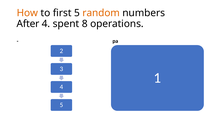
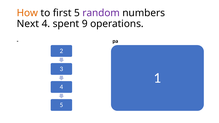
random colour: orange -> purple
After: After -> Next
8: 8 -> 9
